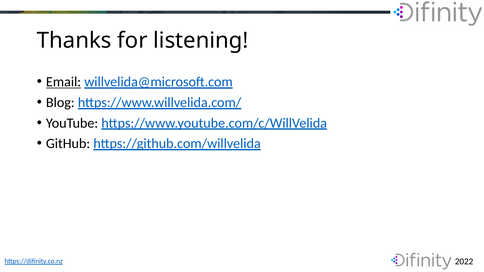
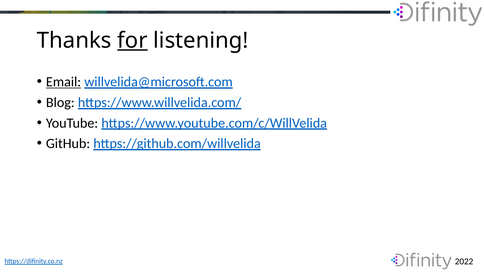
for underline: none -> present
